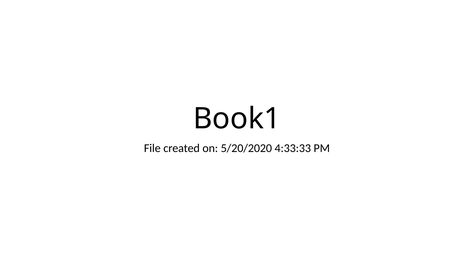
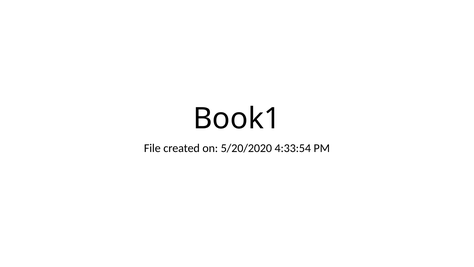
4:33:33: 4:33:33 -> 4:33:54
